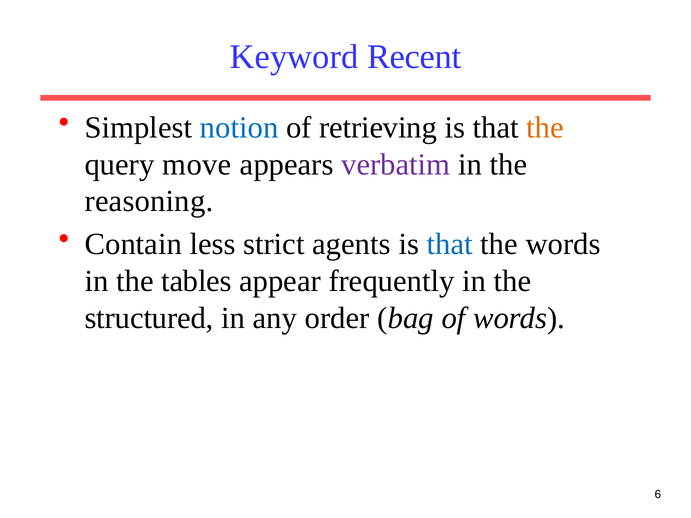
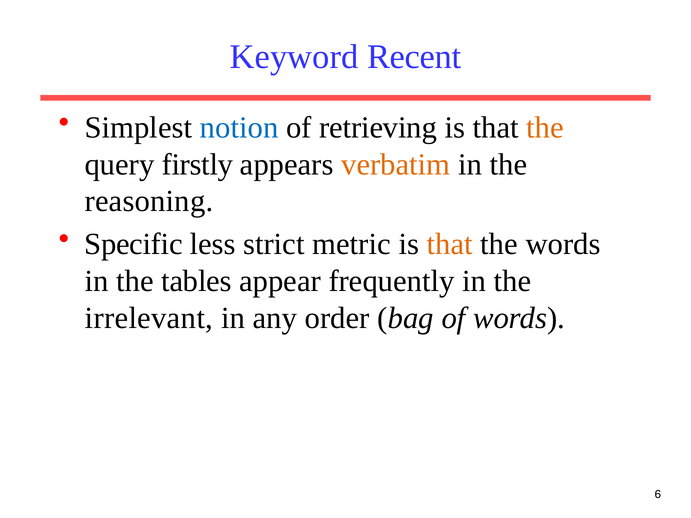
move: move -> firstly
verbatim colour: purple -> orange
Contain: Contain -> Specific
agents: agents -> metric
that at (450, 244) colour: blue -> orange
structured: structured -> irrelevant
